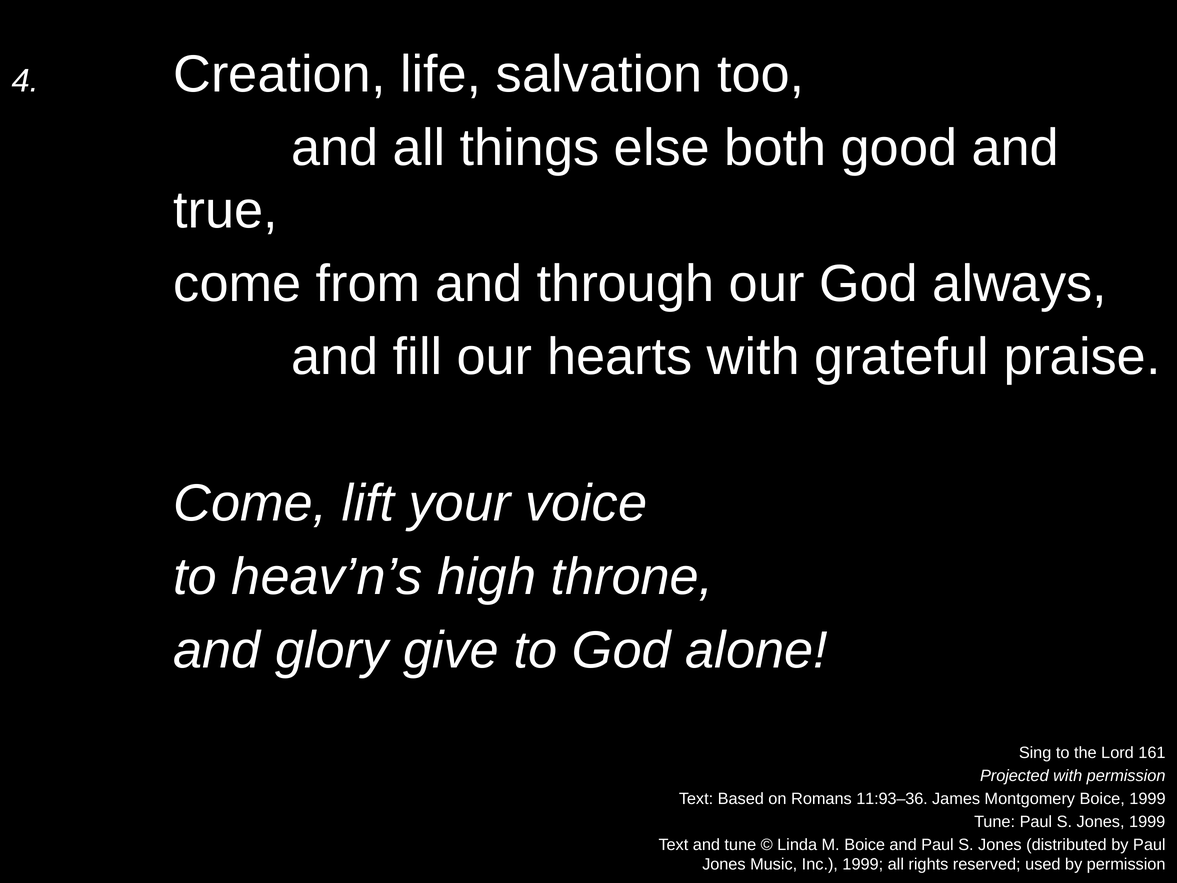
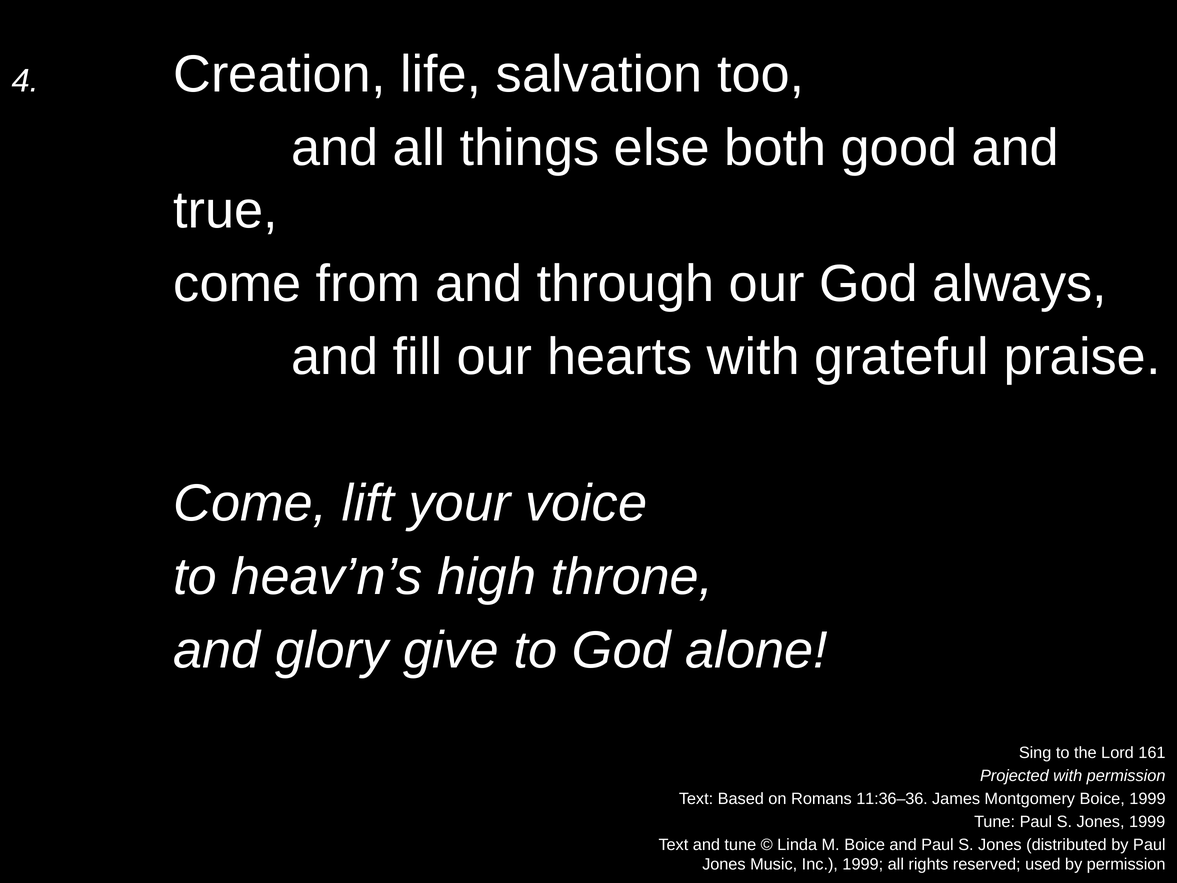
11:93–36: 11:93–36 -> 11:36–36
